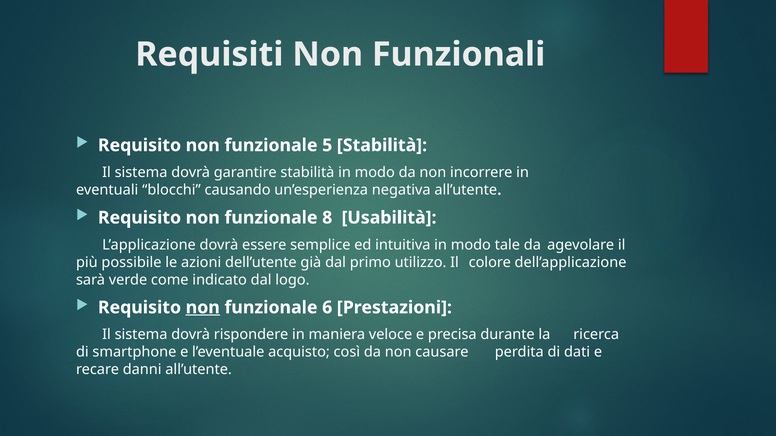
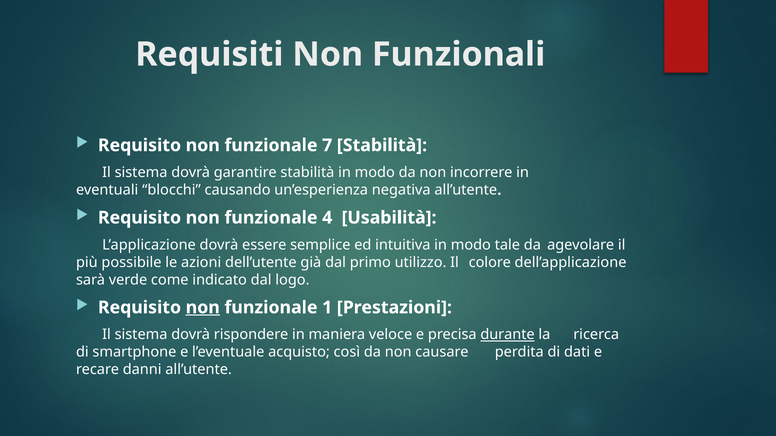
5: 5 -> 7
8: 8 -> 4
6: 6 -> 1
durante underline: none -> present
